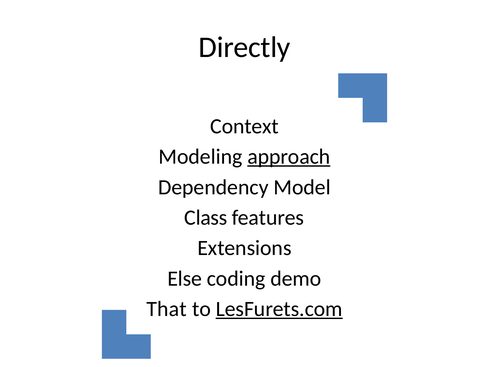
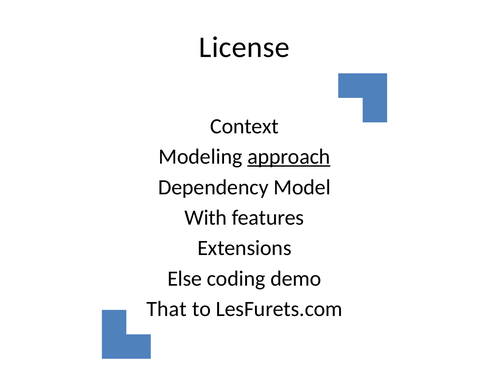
Directly: Directly -> License
Class: Class -> With
LesFurets.com underline: present -> none
